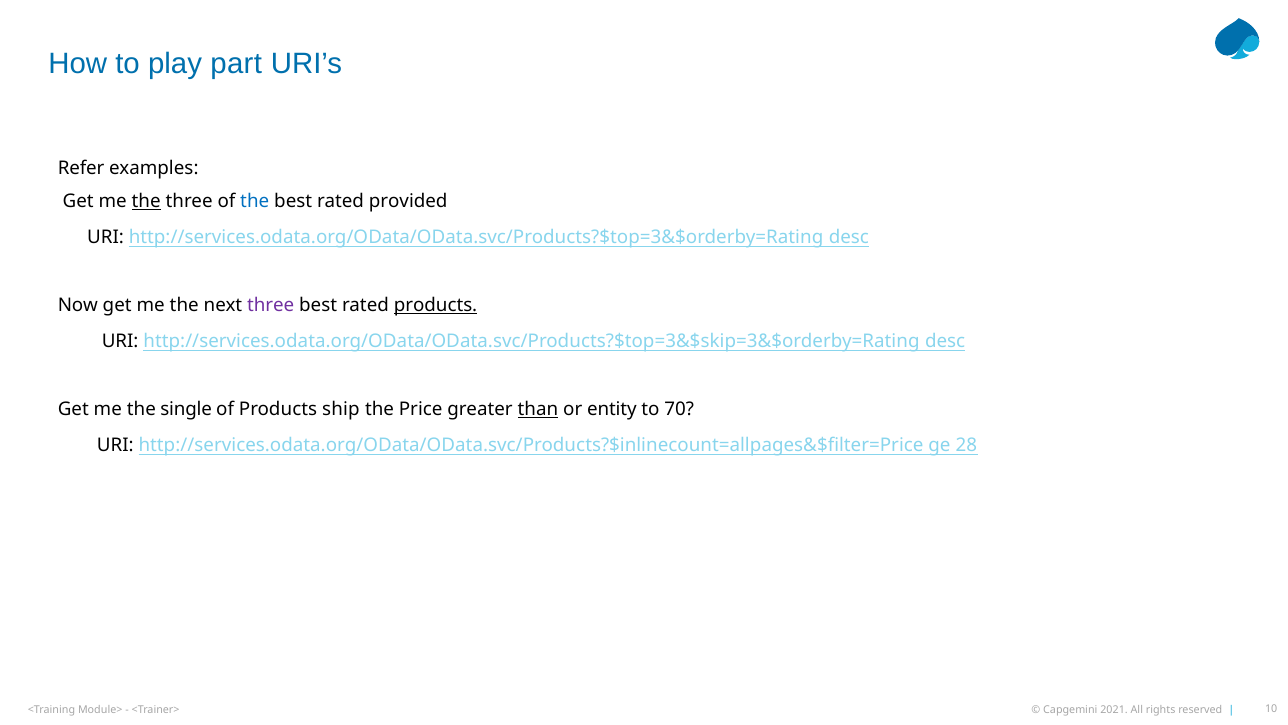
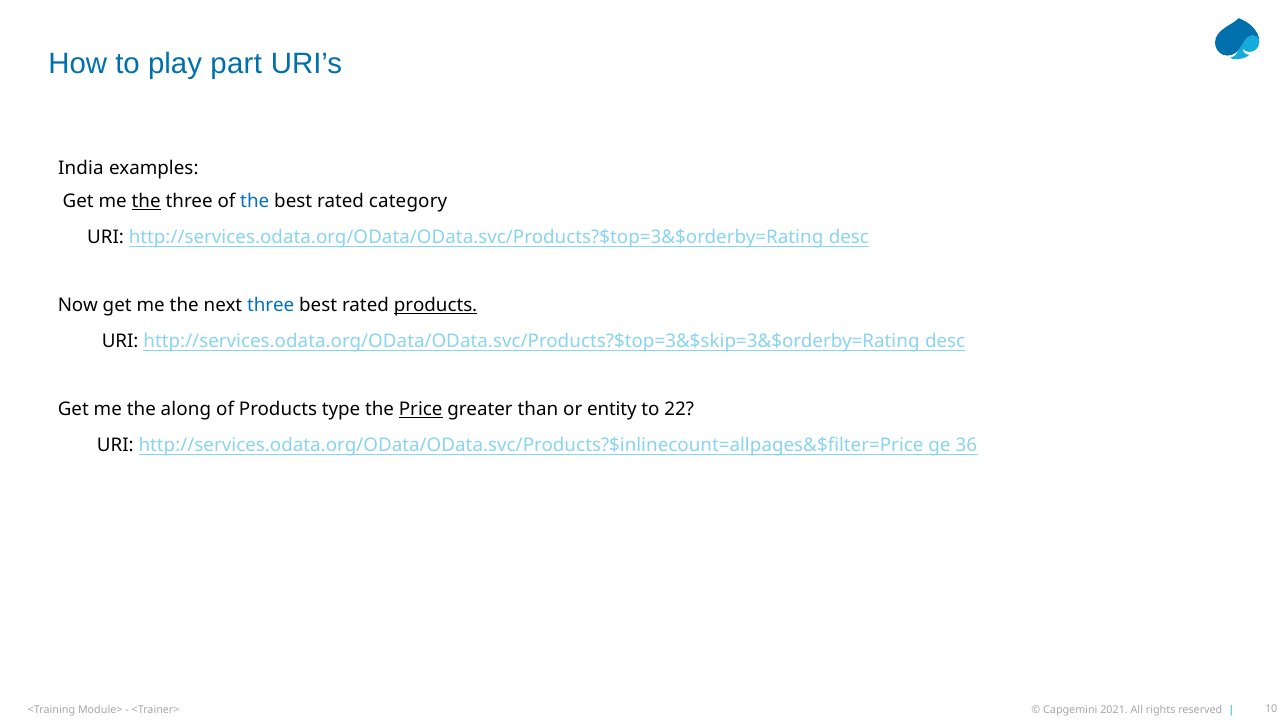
Refer: Refer -> India
provided: provided -> category
three at (271, 305) colour: purple -> blue
single: single -> along
ship: ship -> type
Price underline: none -> present
than underline: present -> none
70: 70 -> 22
28: 28 -> 36
